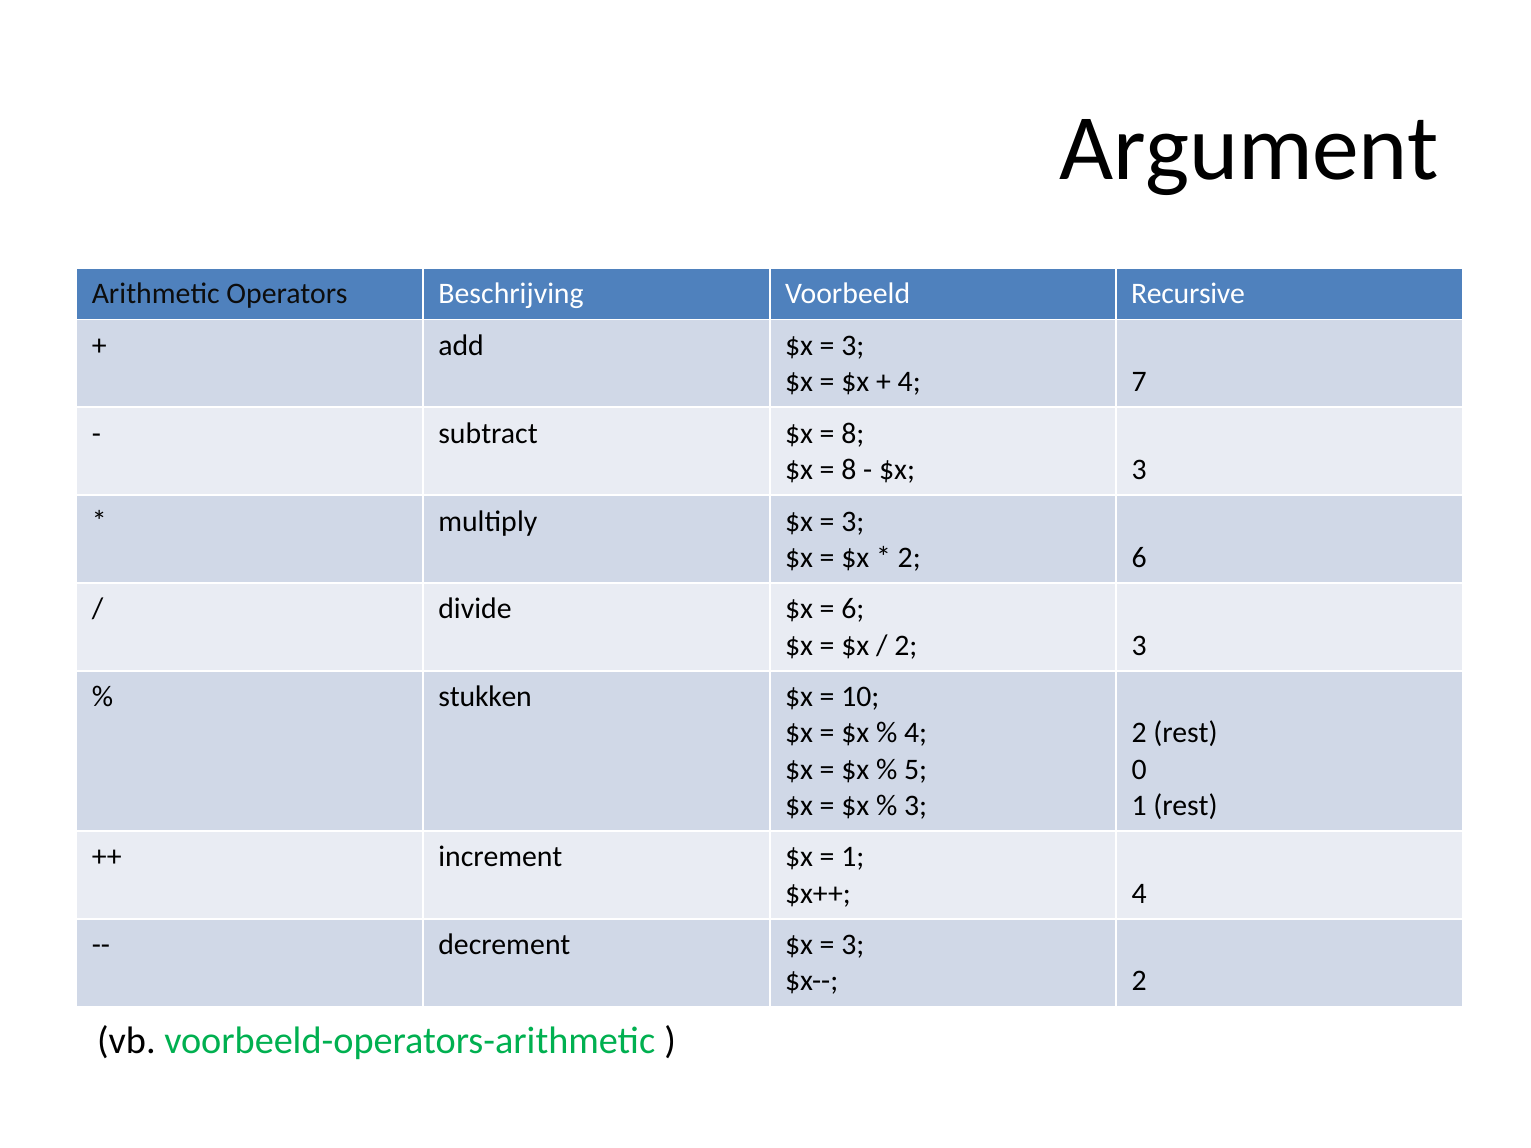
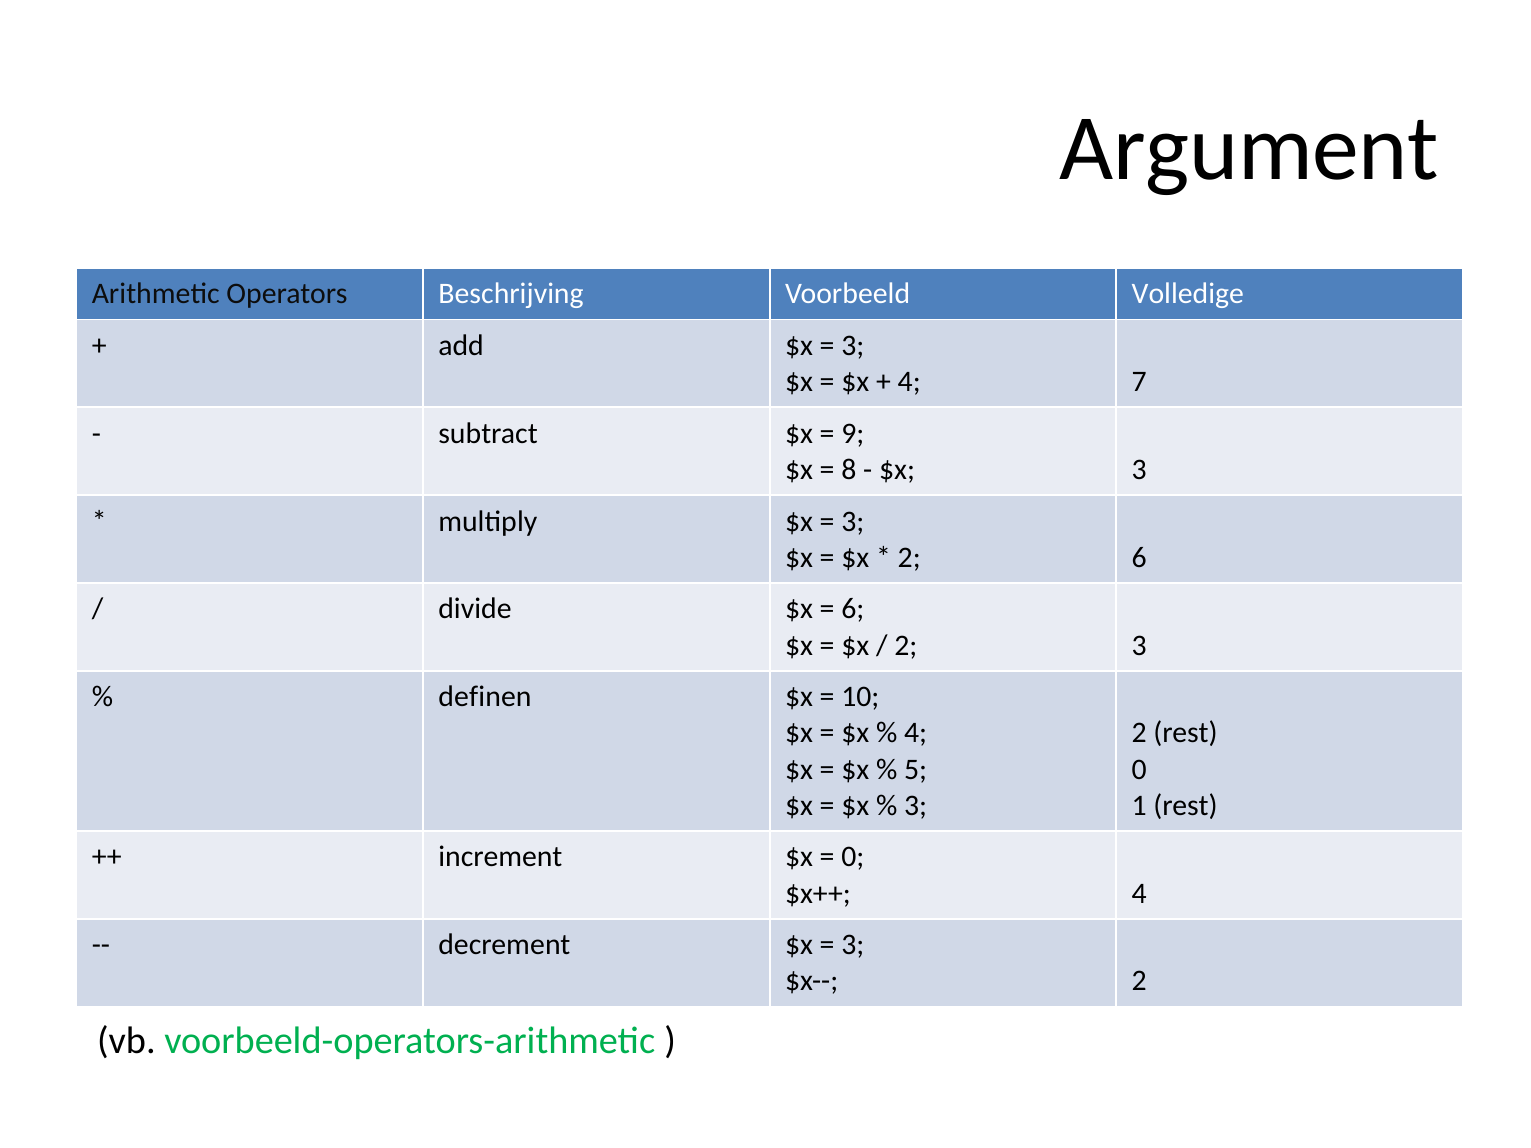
Recursive: Recursive -> Volledige
8 at (853, 434): 8 -> 9
stukken: stukken -> definen
1 at (853, 857): 1 -> 0
